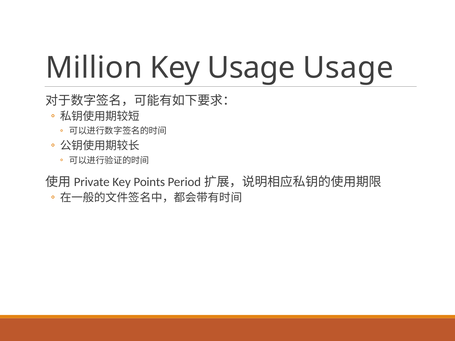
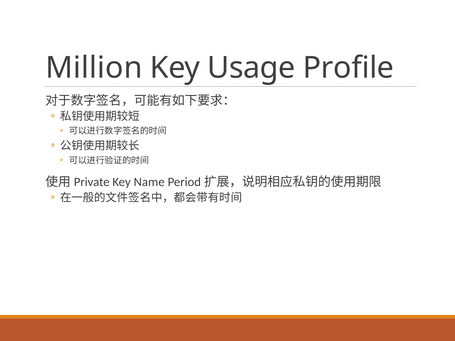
Usage Usage: Usage -> Profile
Points: Points -> Name
